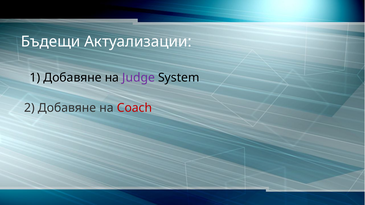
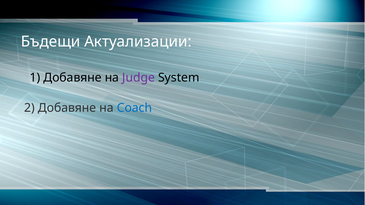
Coach colour: red -> blue
